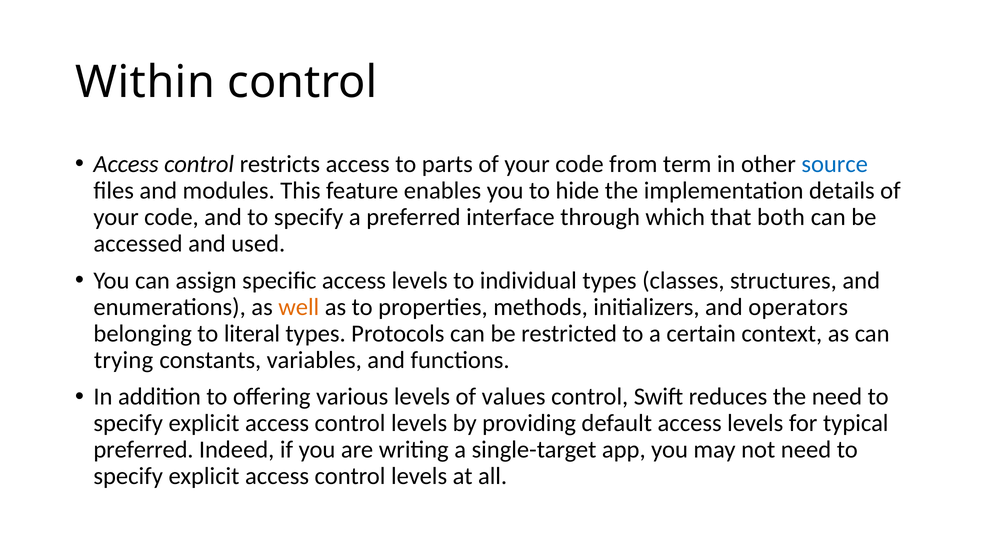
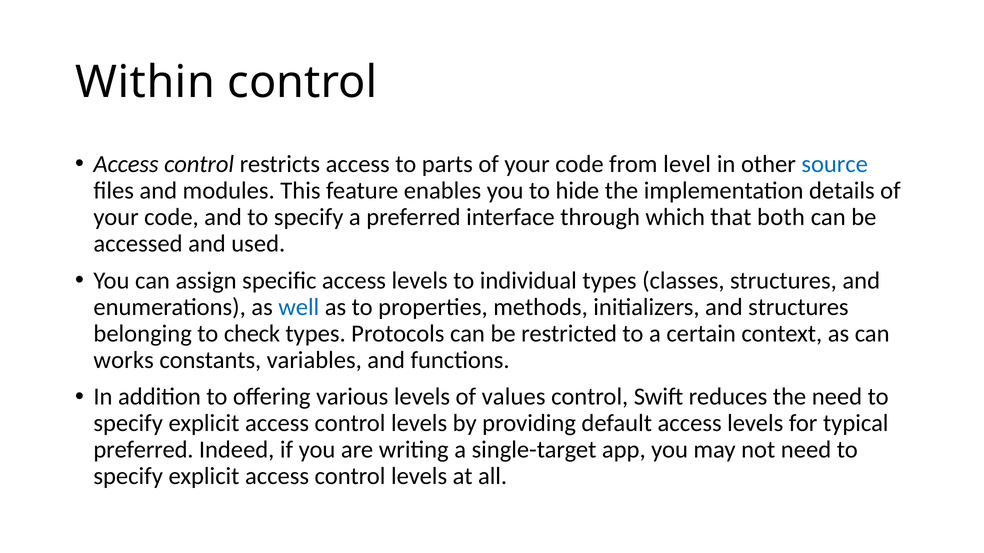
term: term -> level
well colour: orange -> blue
and operators: operators -> structures
literal: literal -> check
trying: trying -> works
